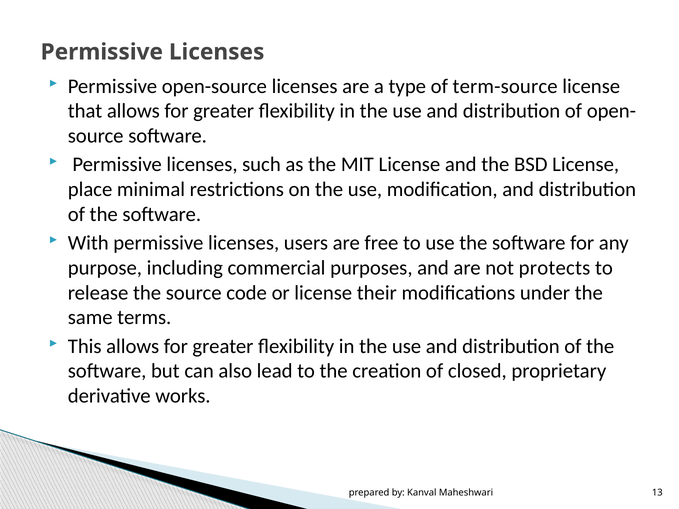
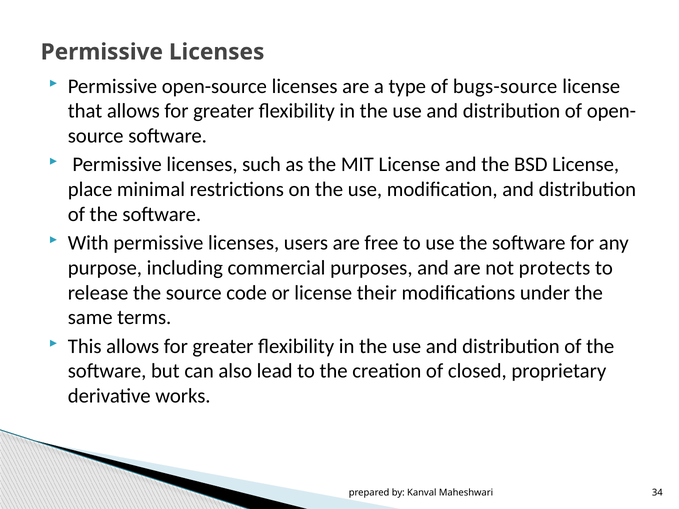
term-source: term-source -> bugs-source
13: 13 -> 34
